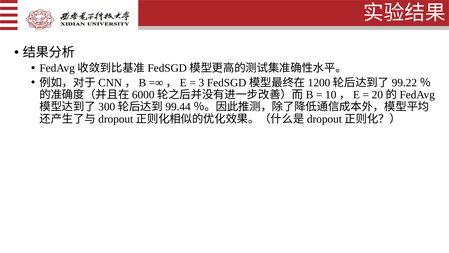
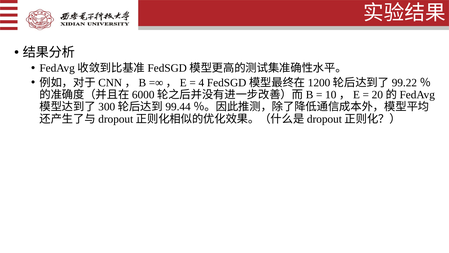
3: 3 -> 4
